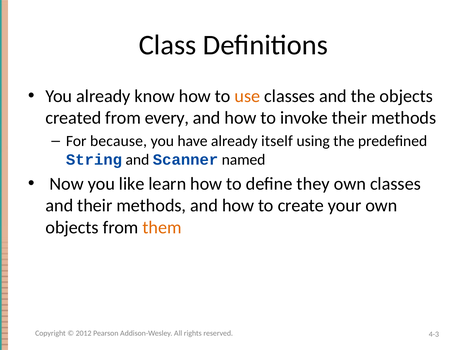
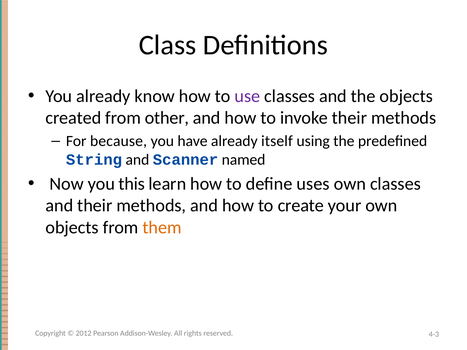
use colour: orange -> purple
every: every -> other
like: like -> this
they: they -> uses
